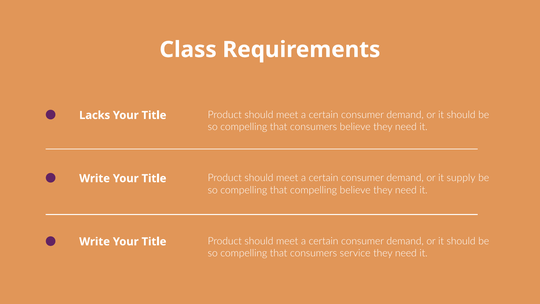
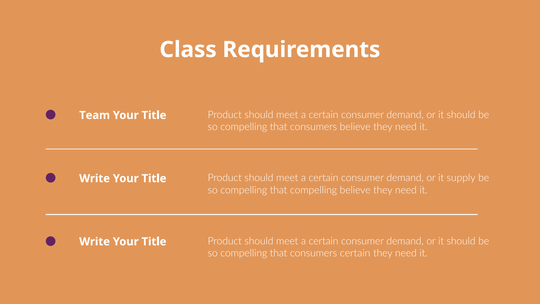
Lacks: Lacks -> Team
consumers service: service -> certain
